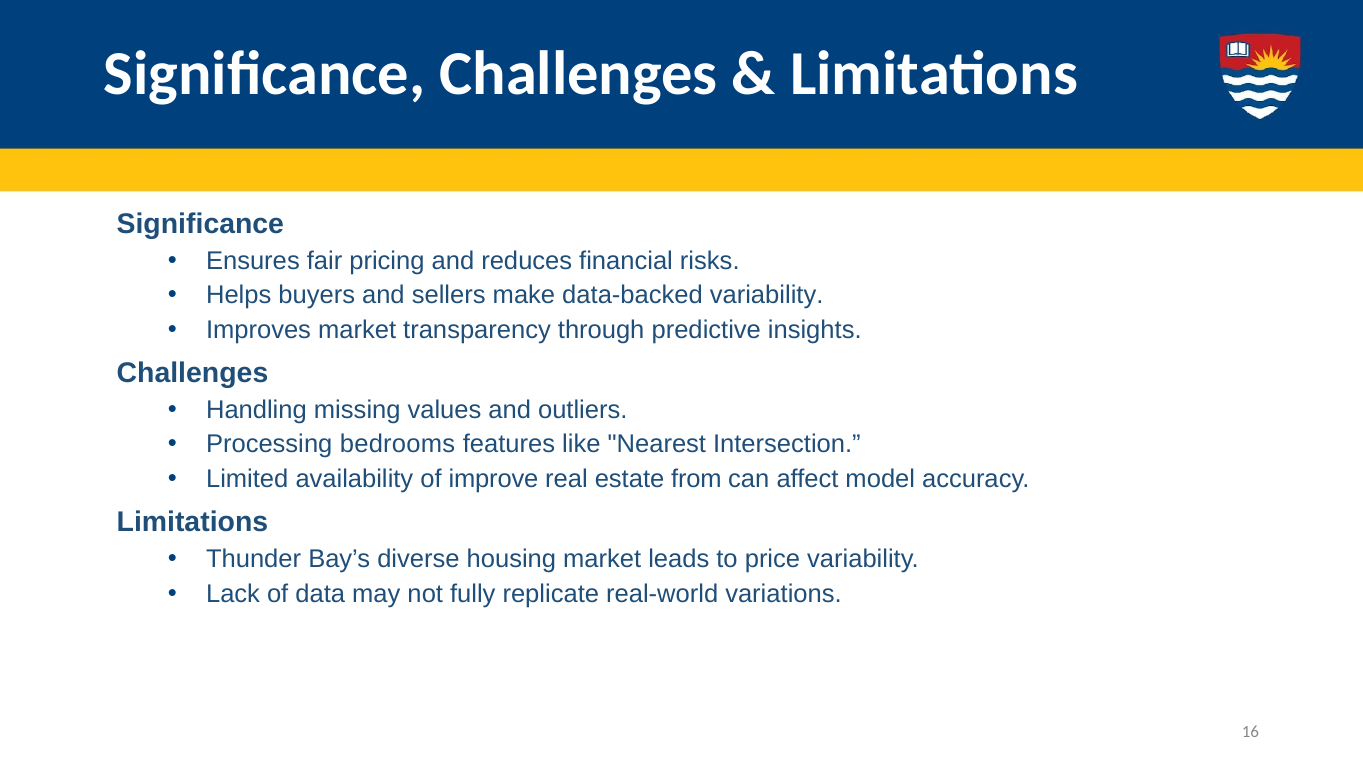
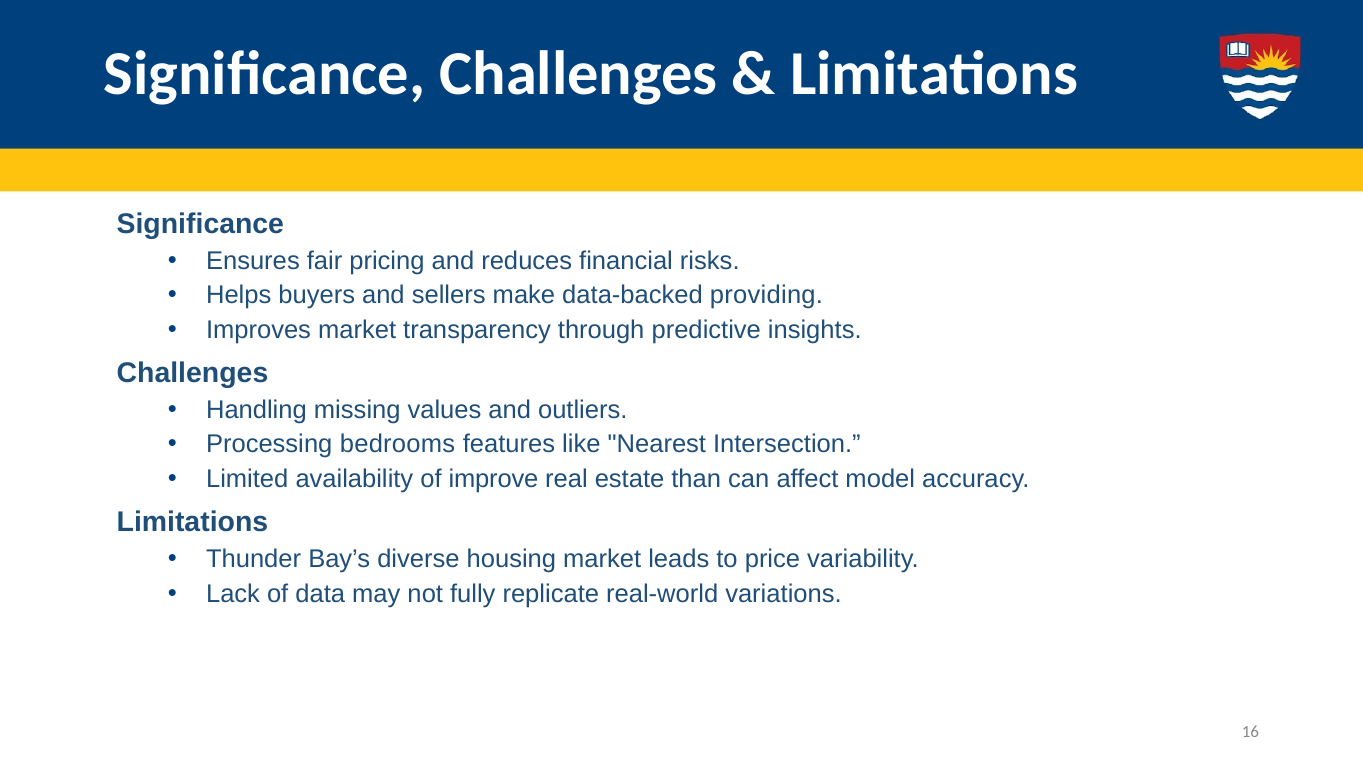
data-backed variability: variability -> providing
from: from -> than
